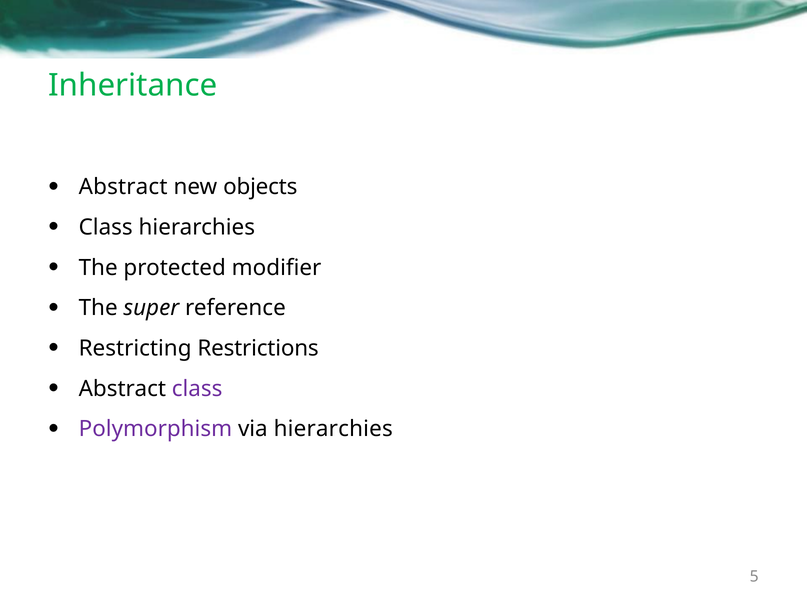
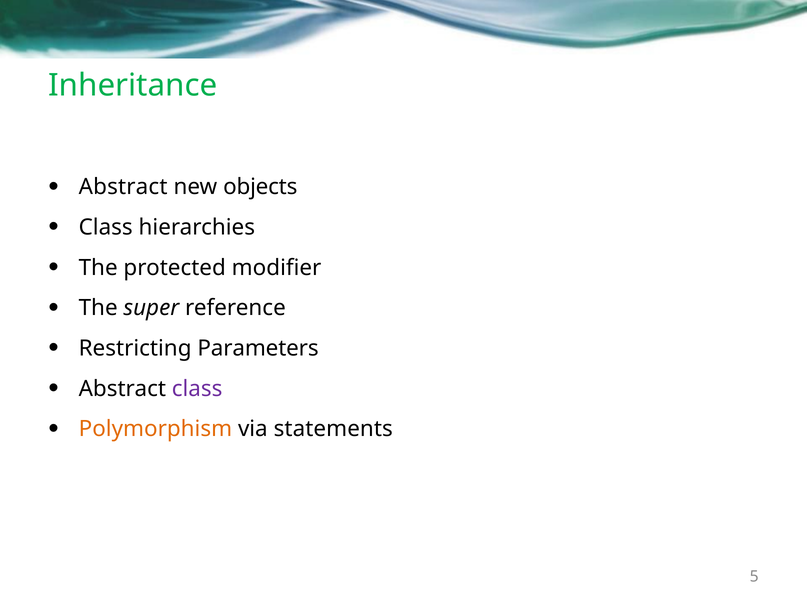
Restrictions: Restrictions -> Parameters
Polymorphism colour: purple -> orange
via hierarchies: hierarchies -> statements
